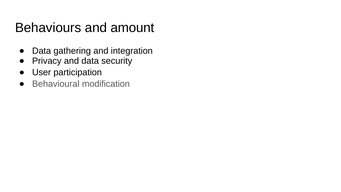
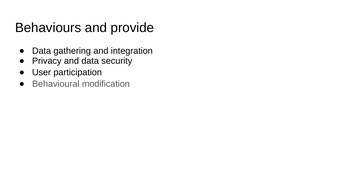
amount: amount -> provide
